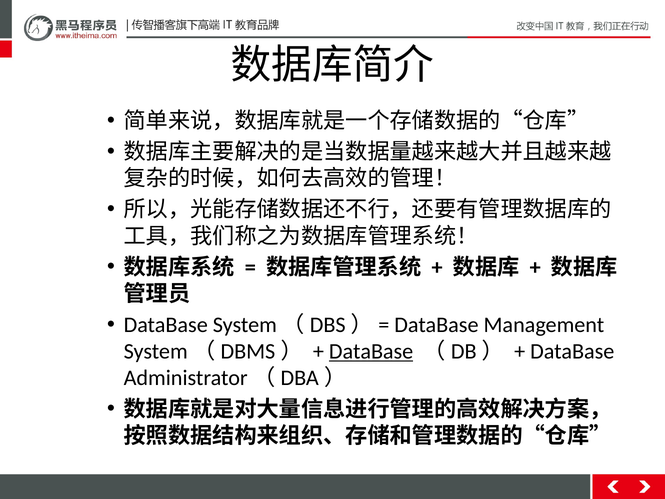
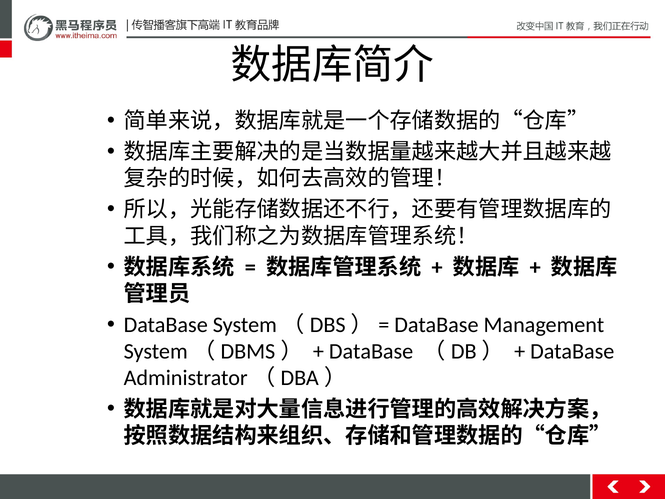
DataBase at (371, 351) underline: present -> none
